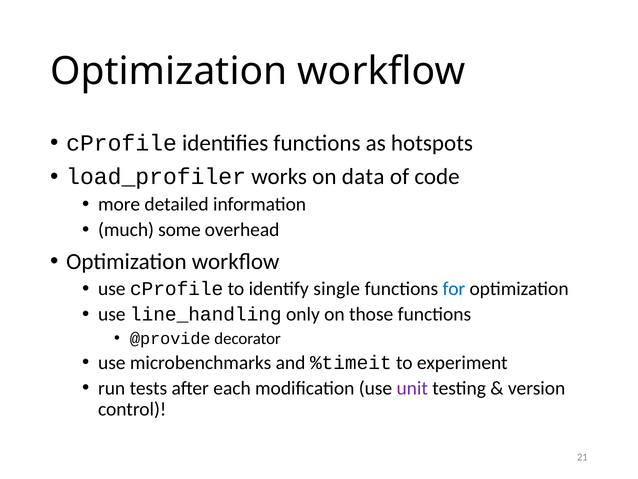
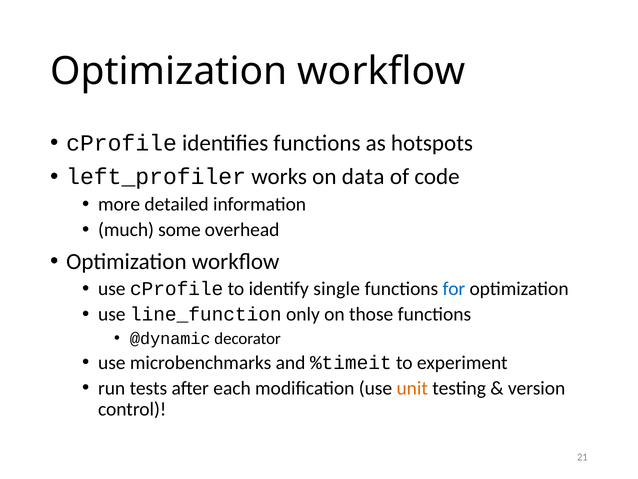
load_profiler: load_profiler -> left_profiler
line_handling: line_handling -> line_function
@provide: @provide -> @dynamic
unit colour: purple -> orange
